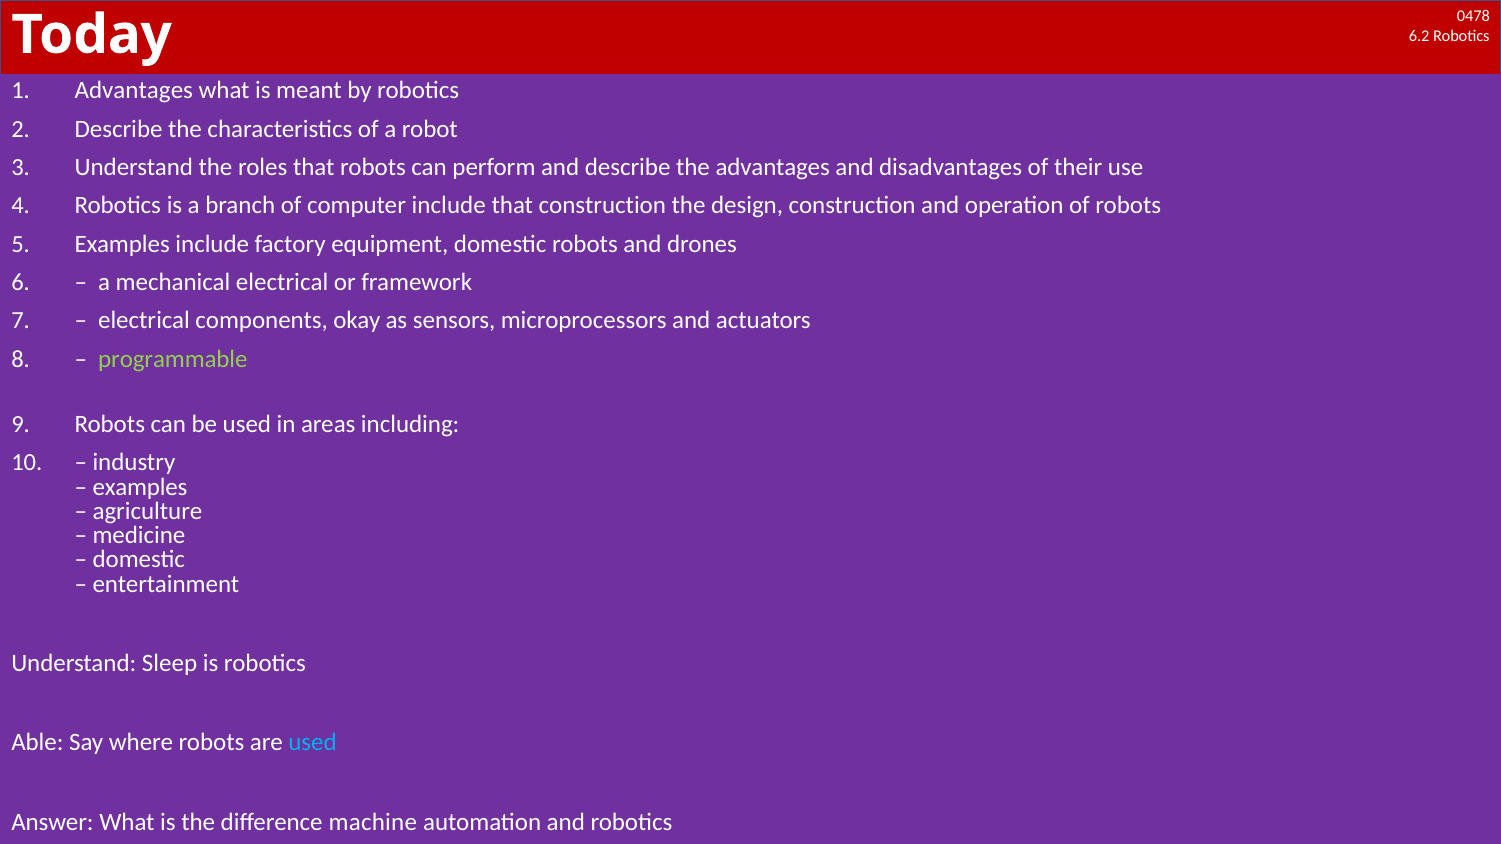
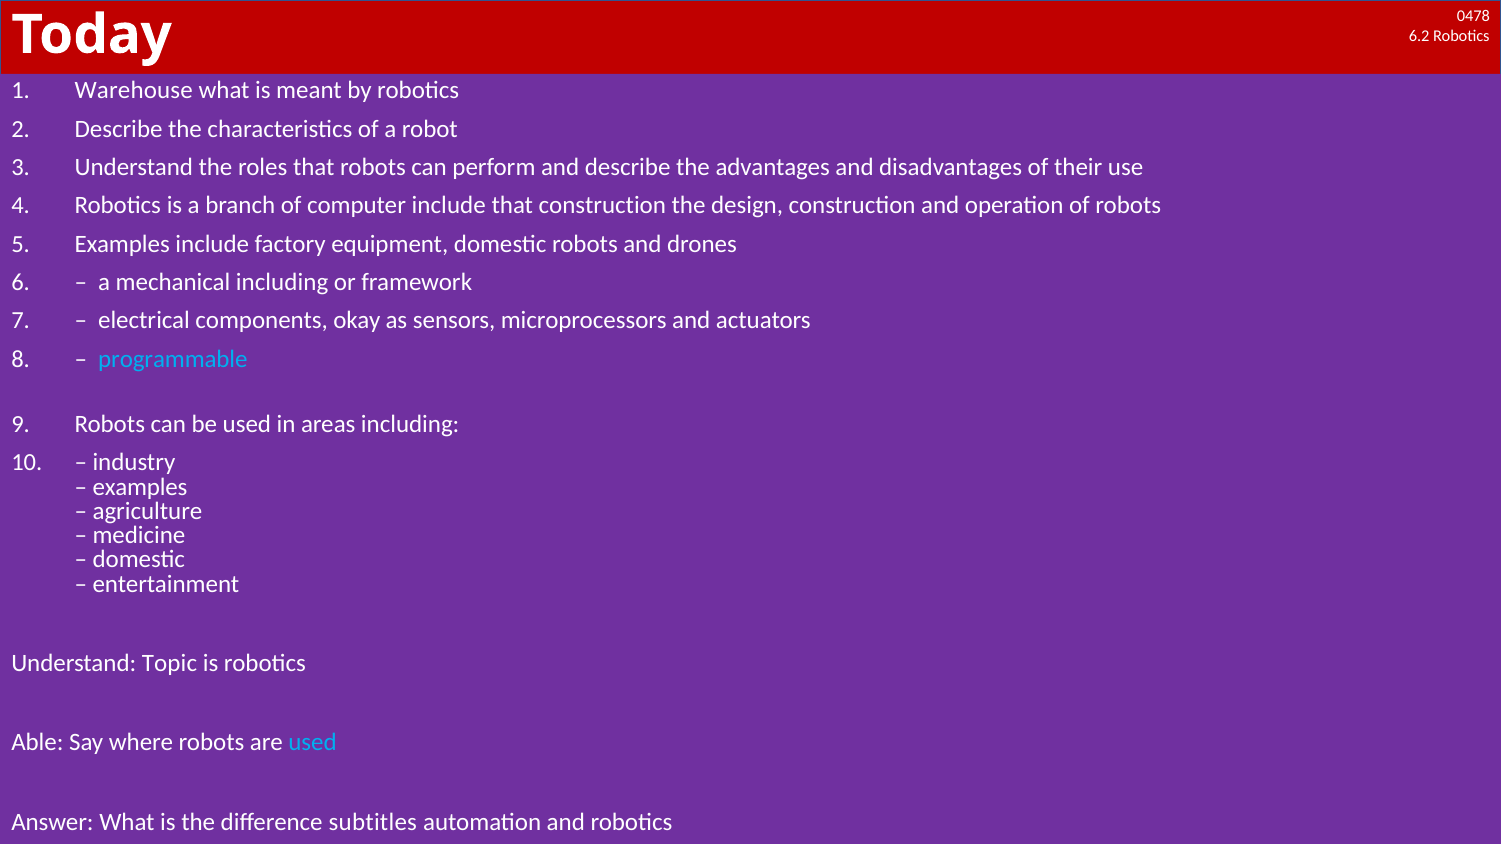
Advantages at (134, 91): Advantages -> Warehouse
mechanical electrical: electrical -> including
programmable colour: light green -> light blue
Sleep: Sleep -> Topic
machine: machine -> subtitles
